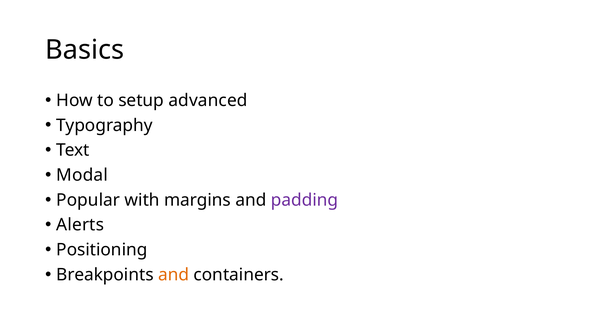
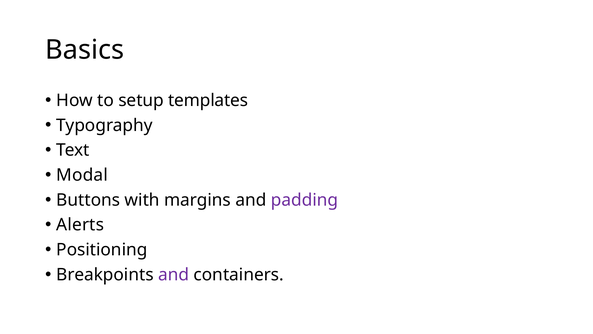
advanced: advanced -> templates
Popular: Popular -> Buttons
and at (174, 274) colour: orange -> purple
